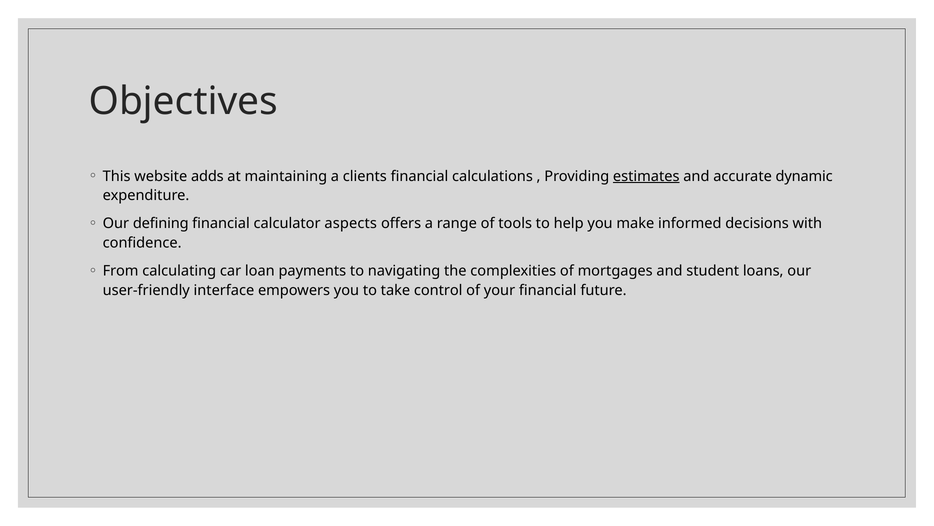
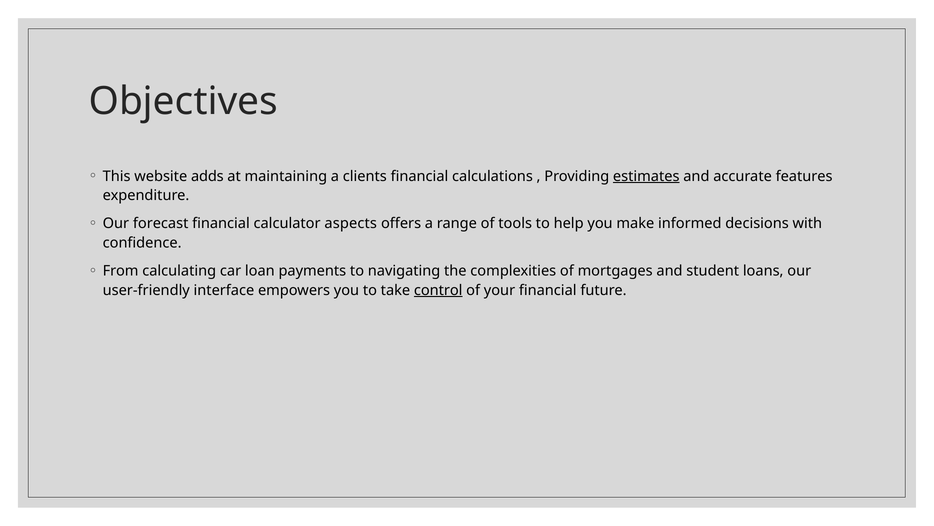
dynamic: dynamic -> features
defining: defining -> forecast
control underline: none -> present
